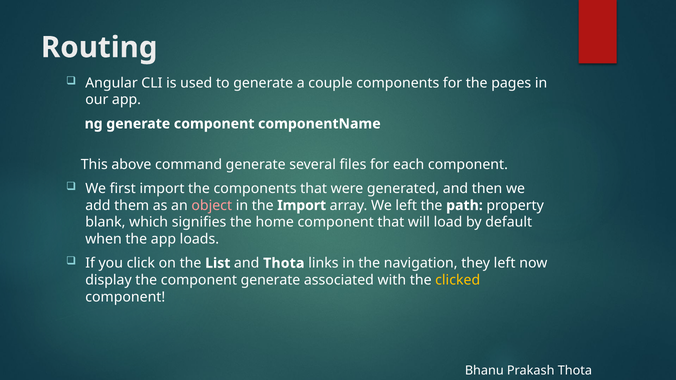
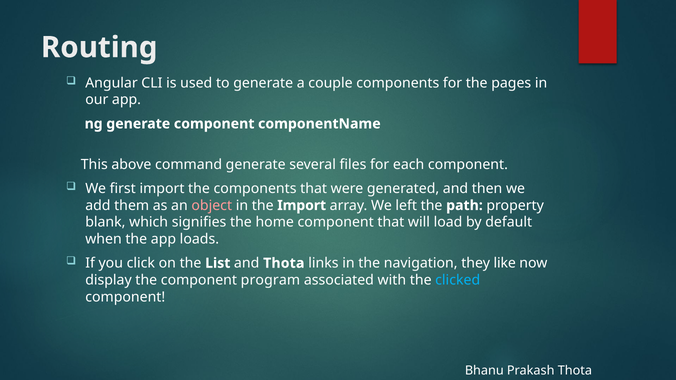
they left: left -> like
component generate: generate -> program
clicked colour: yellow -> light blue
